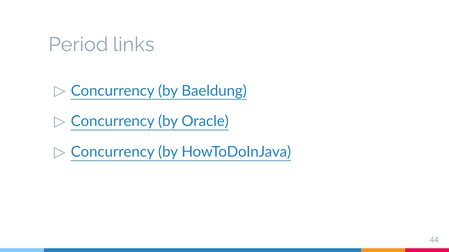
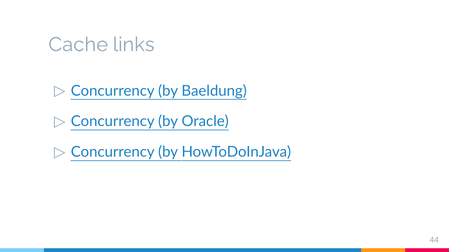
Period: Period -> Cache
